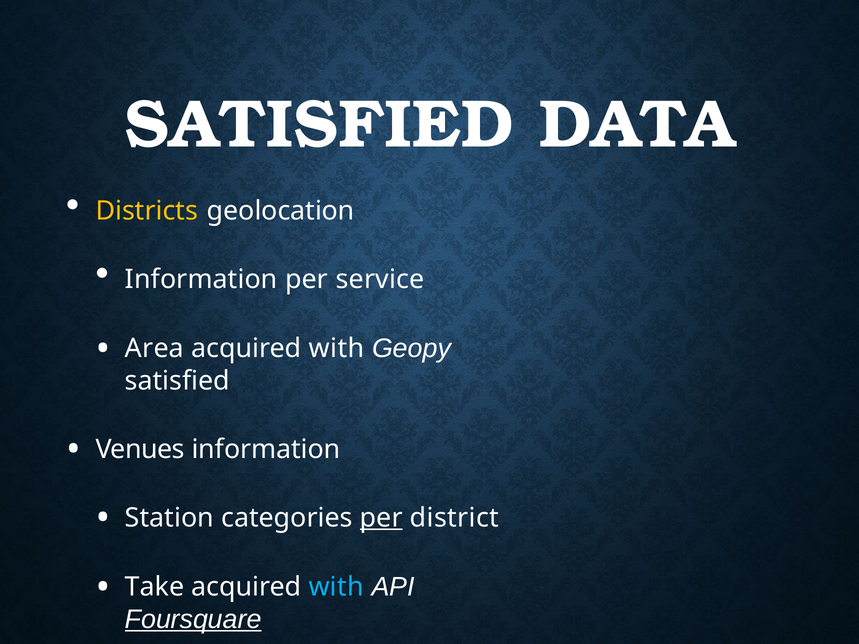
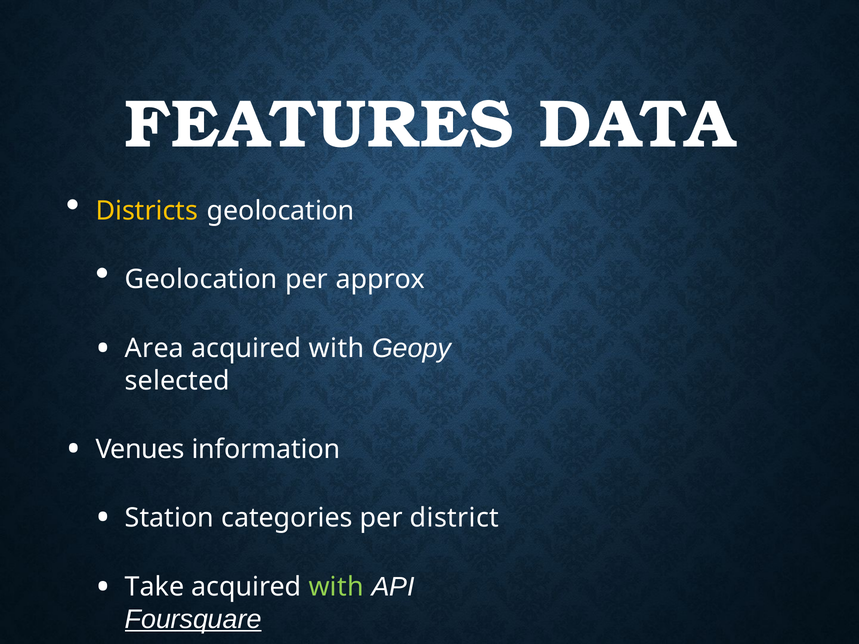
SATISFIED at (319, 125): SATISFIED -> FEATURES
Information at (201, 279): Information -> Geolocation
service: service -> approx
satisfied at (177, 381): satisfied -> selected
per at (381, 518) underline: present -> none
with at (336, 587) colour: light blue -> light green
